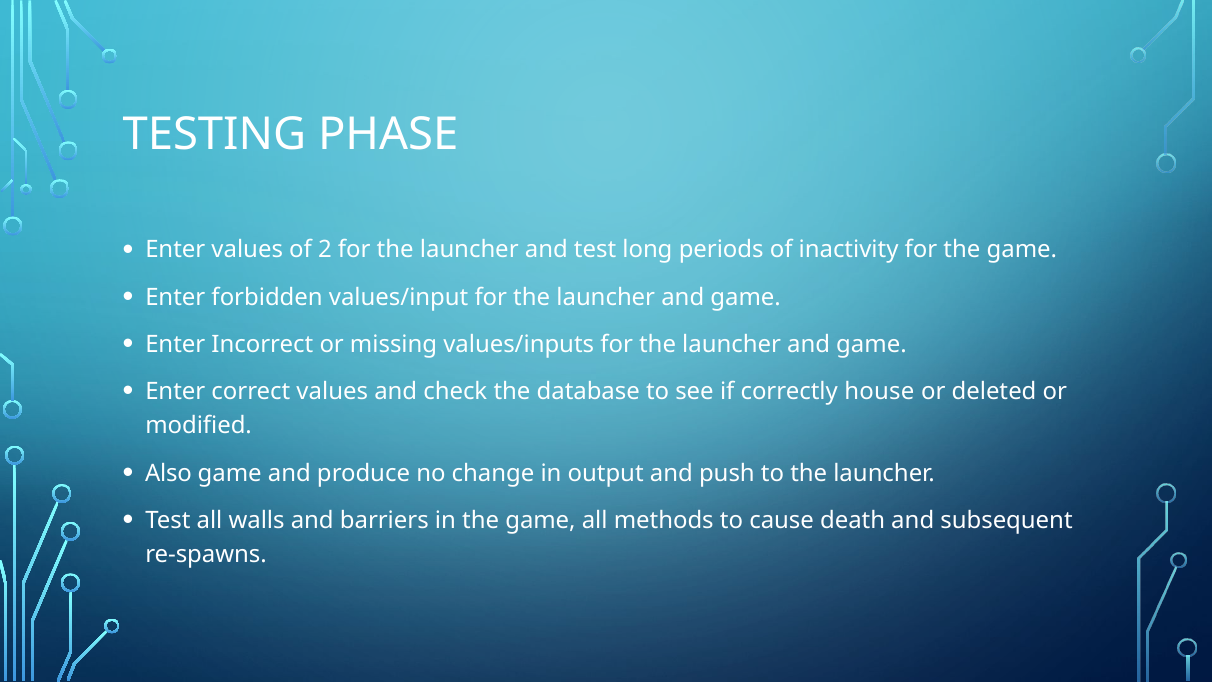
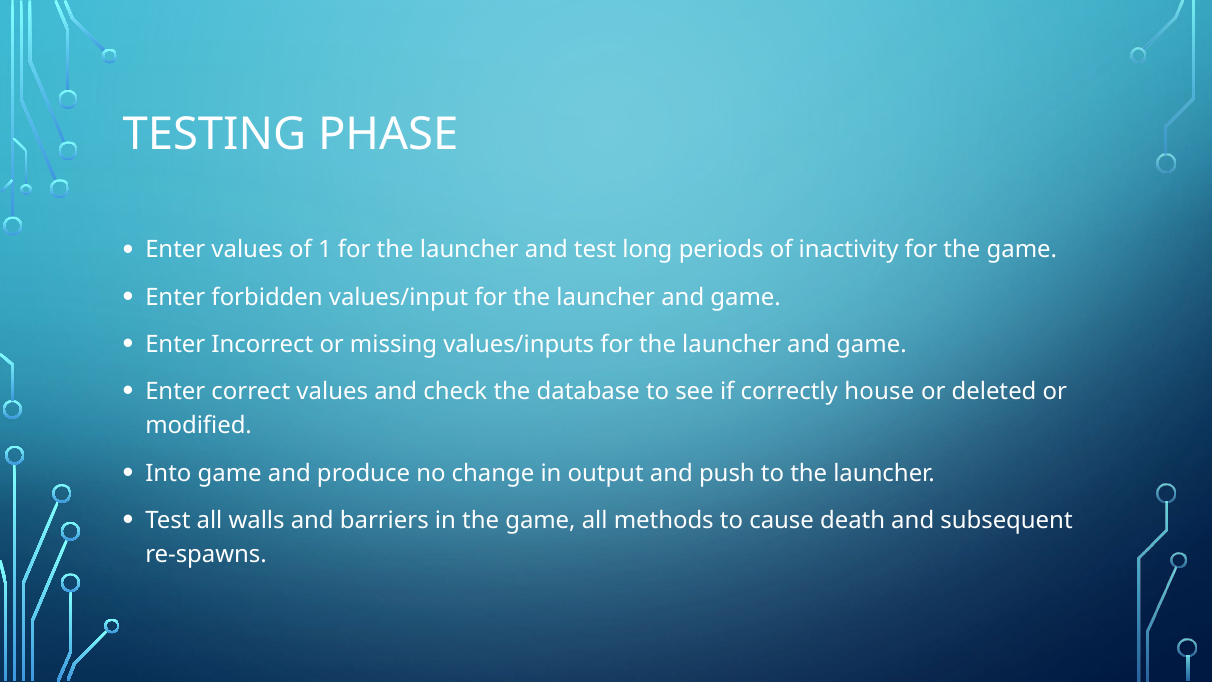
2: 2 -> 1
Also: Also -> Into
